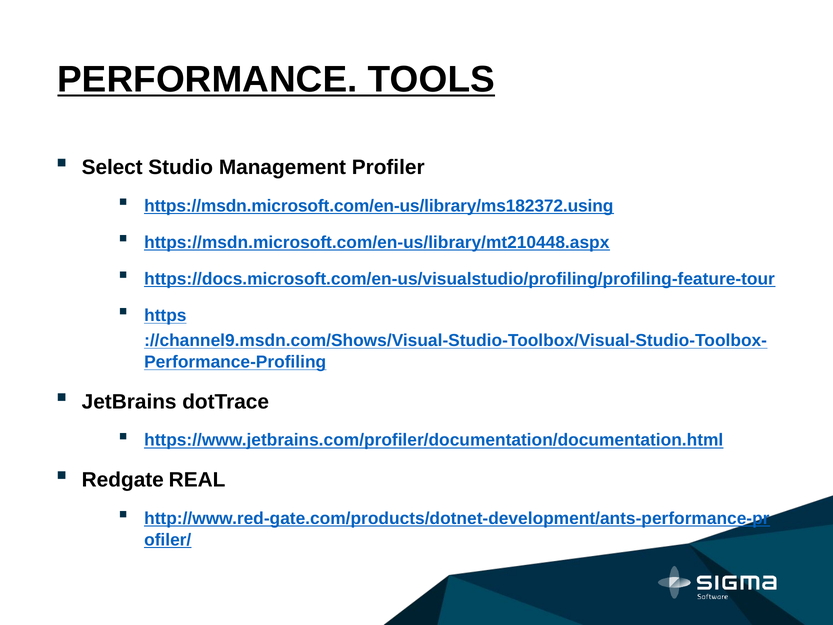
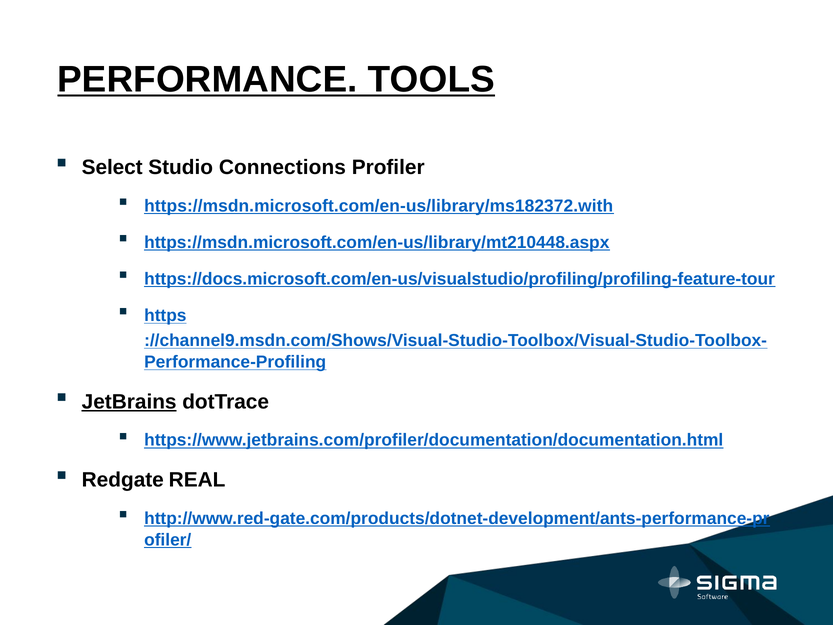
Management: Management -> Connections
https://msdn.microsoft.com/en-us/library/ms182372.using: https://msdn.microsoft.com/en-us/library/ms182372.using -> https://msdn.microsoft.com/en-us/library/ms182372.with
JetBrains underline: none -> present
